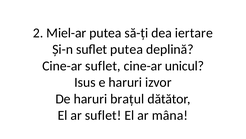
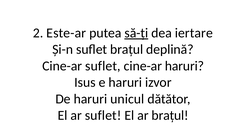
Miel-ar: Miel-ar -> Este-ar
să-ți underline: none -> present
suflet putea: putea -> brațul
cine-ar unicul: unicul -> haruri
brațul: brațul -> unicul
ar mâna: mâna -> brațul
